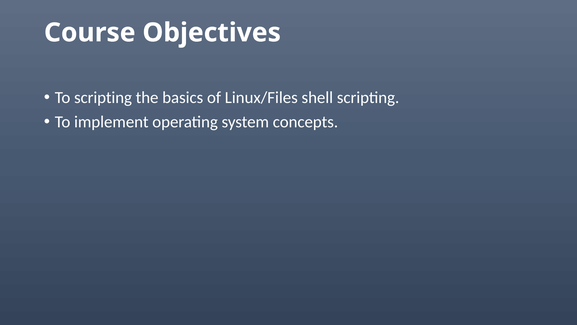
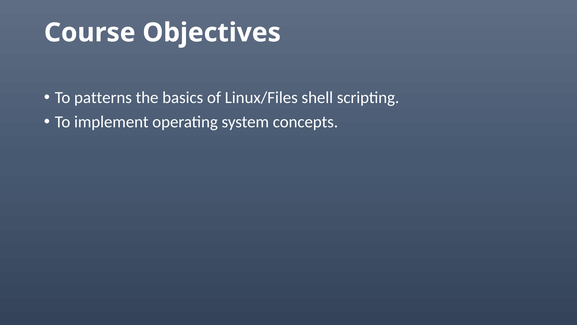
To scripting: scripting -> patterns
